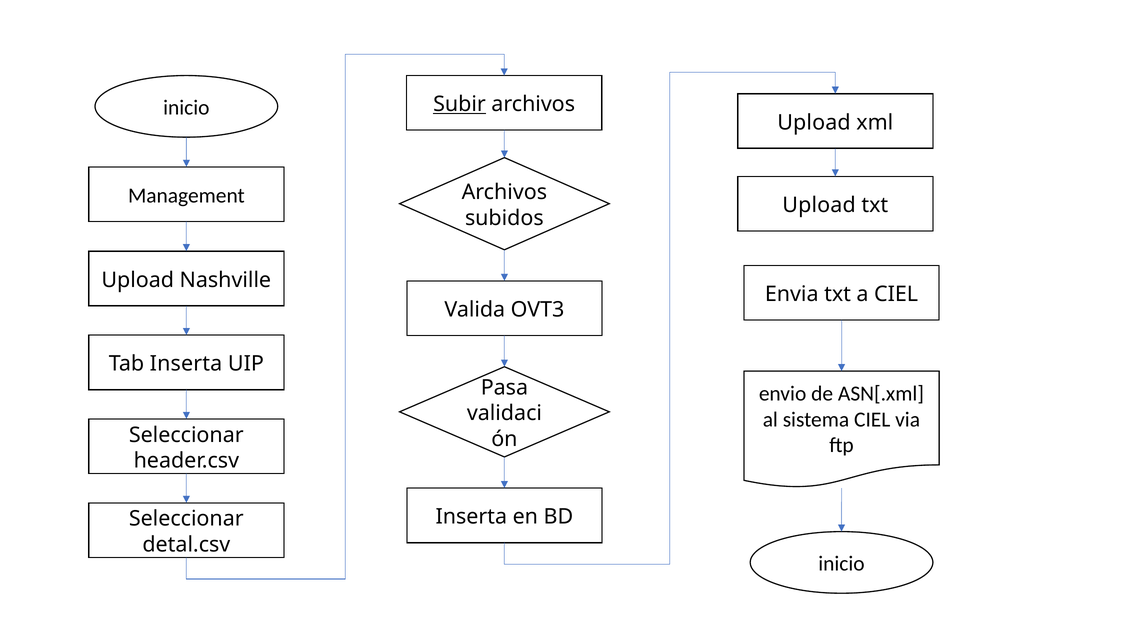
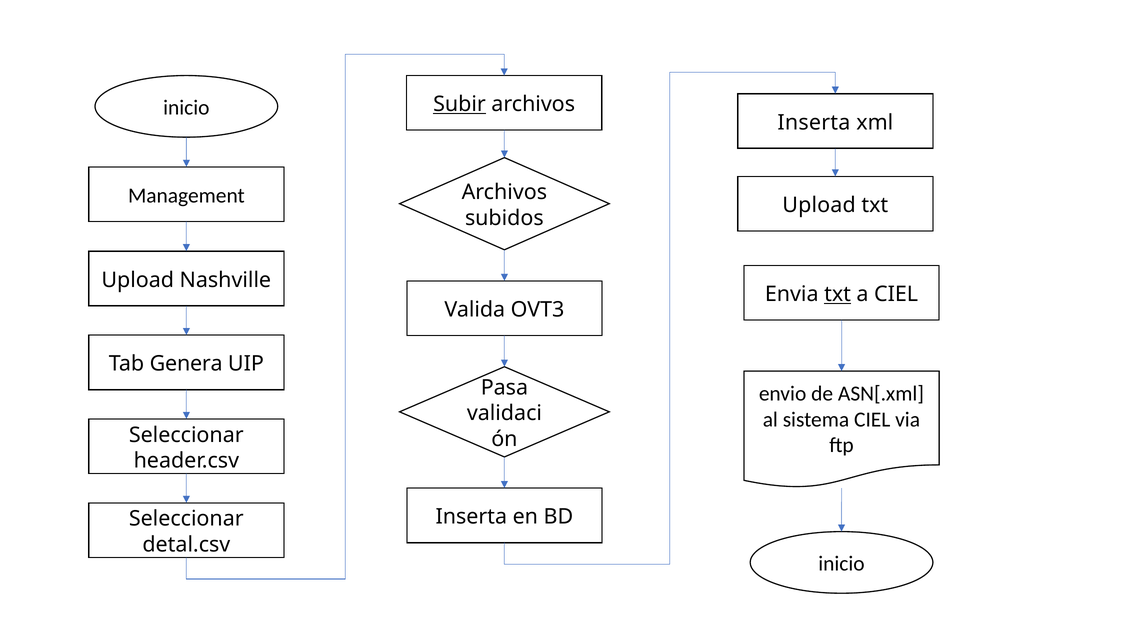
Upload at (814, 123): Upload -> Inserta
txt at (838, 294) underline: none -> present
Tab Inserta: Inserta -> Genera
